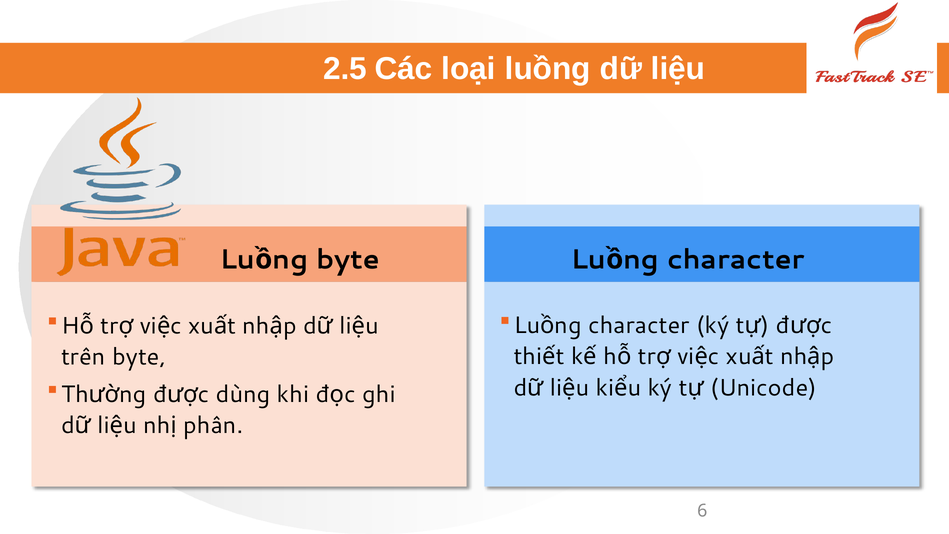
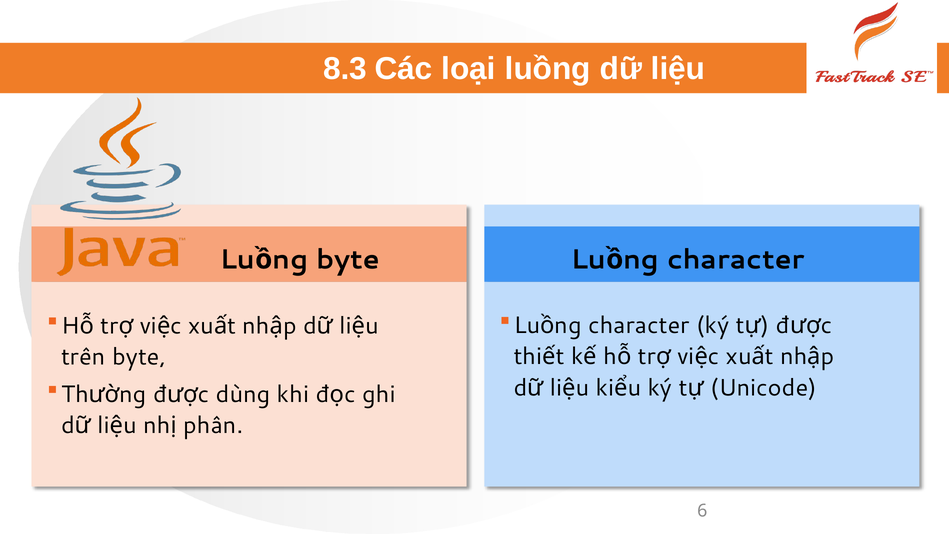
2.5: 2.5 -> 8.3
